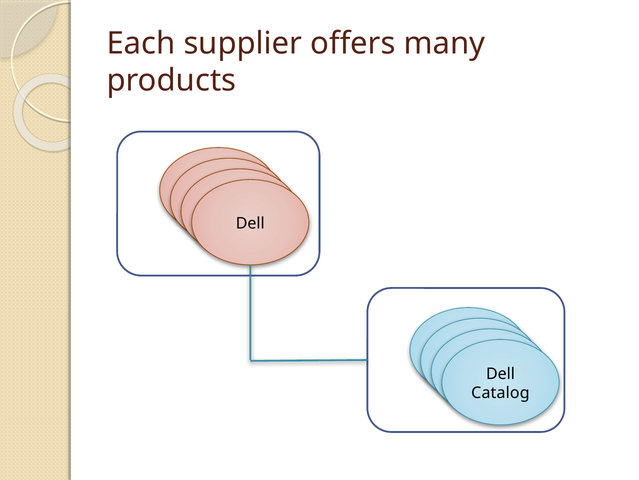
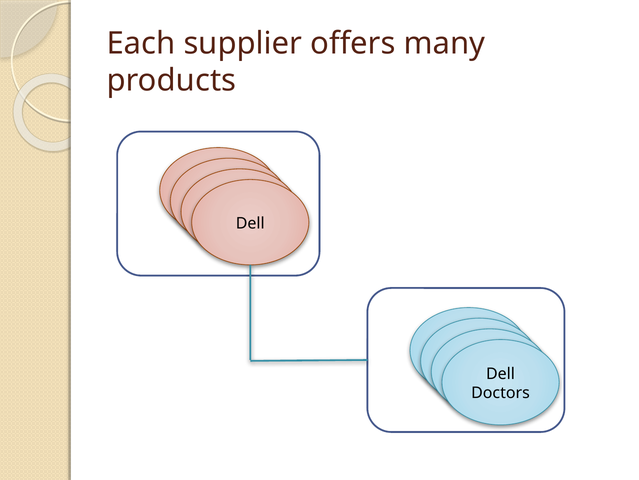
Catalog: Catalog -> Doctors
